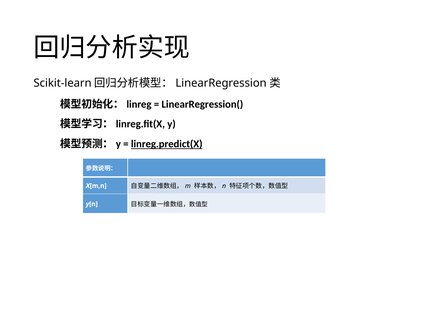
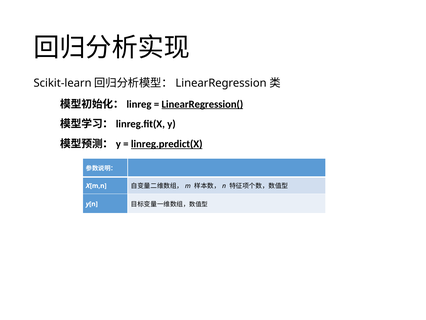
LinearRegression( underline: none -> present
